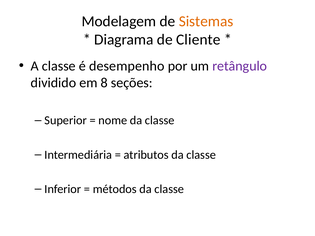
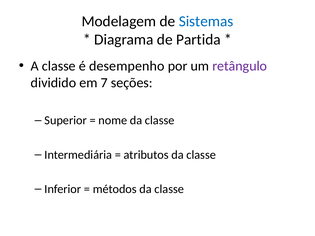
Sistemas colour: orange -> blue
Cliente: Cliente -> Partida
8: 8 -> 7
